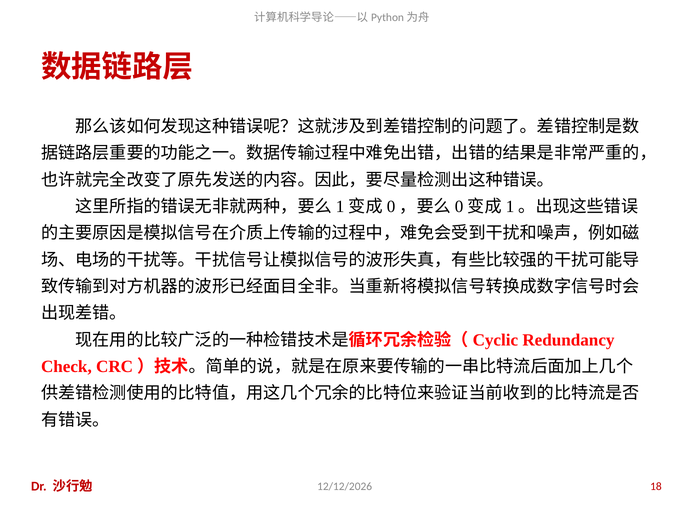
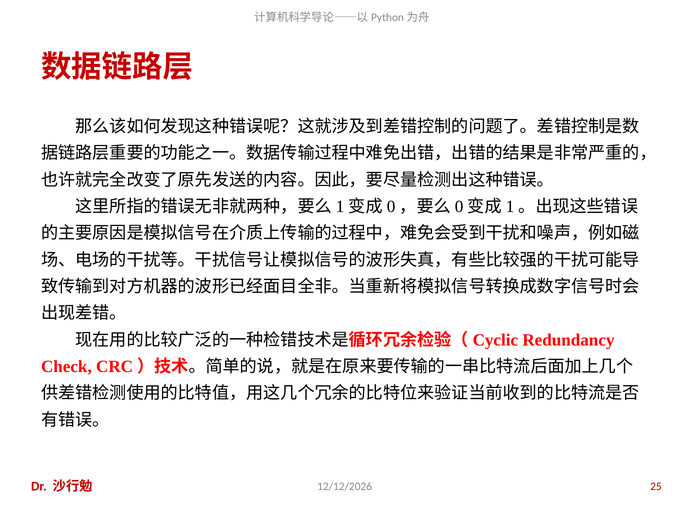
18: 18 -> 25
